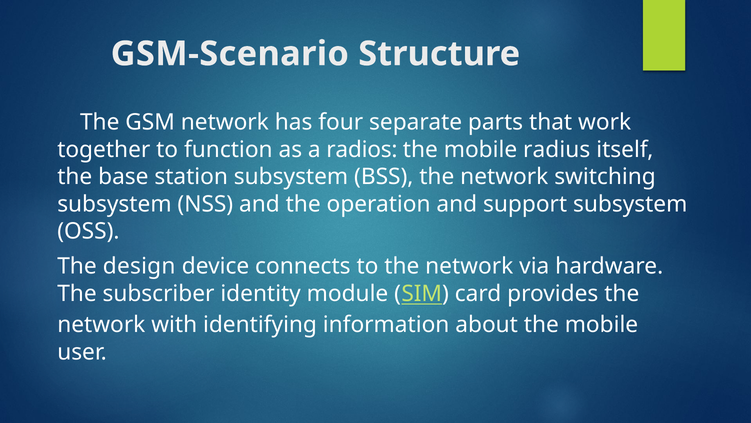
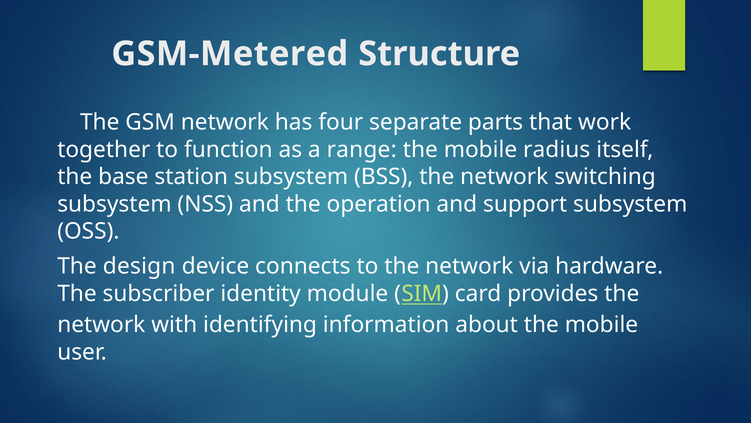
GSM-Scenario: GSM-Scenario -> GSM-Metered
radios: radios -> range
